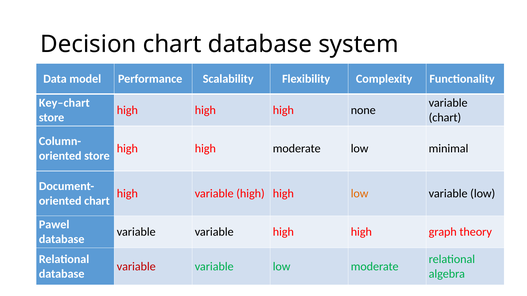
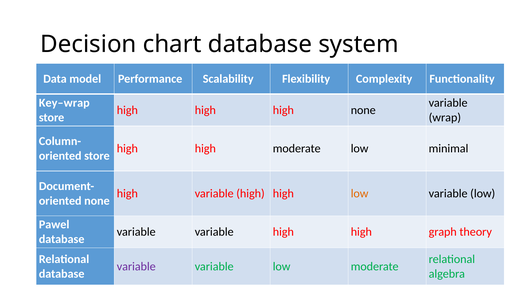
Key–chart: Key–chart -> Key–wrap
chart at (445, 118): chart -> wrap
chart at (97, 201): chart -> none
variable at (136, 267) colour: red -> purple
